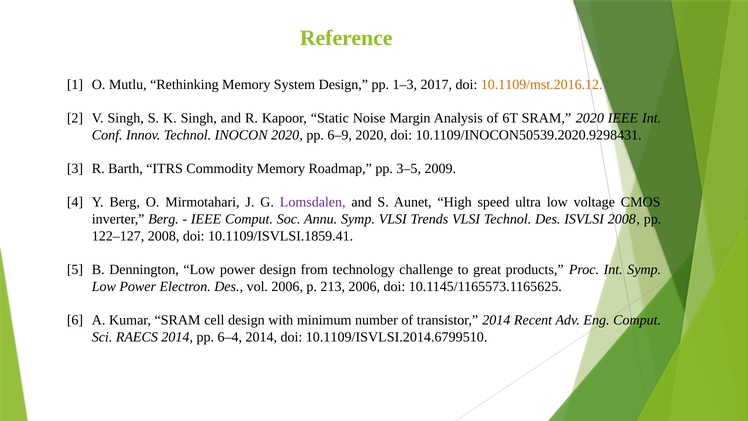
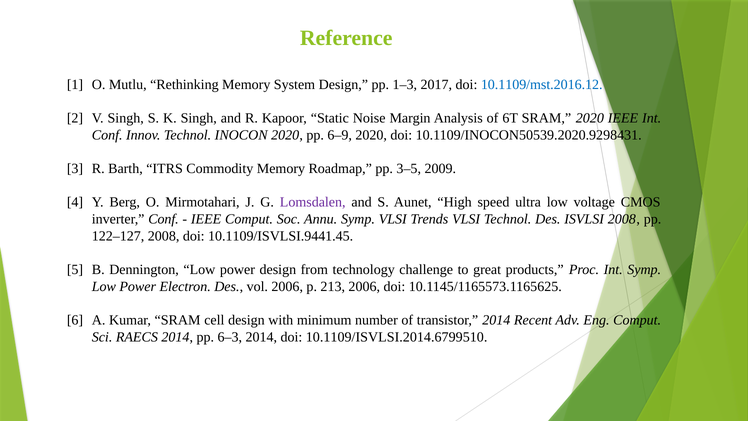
10.1109/mst.2016.12 colour: orange -> blue
inverter Berg: Berg -> Conf
10.1109/ISVLSI.1859.41: 10.1109/ISVLSI.1859.41 -> 10.1109/ISVLSI.9441.45
6–4: 6–4 -> 6–3
